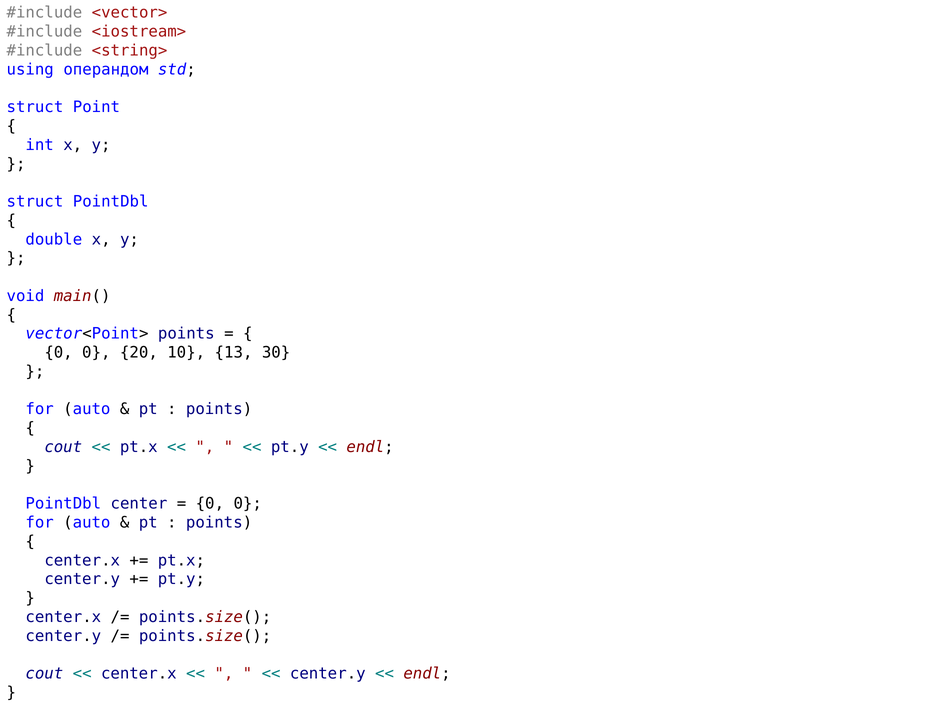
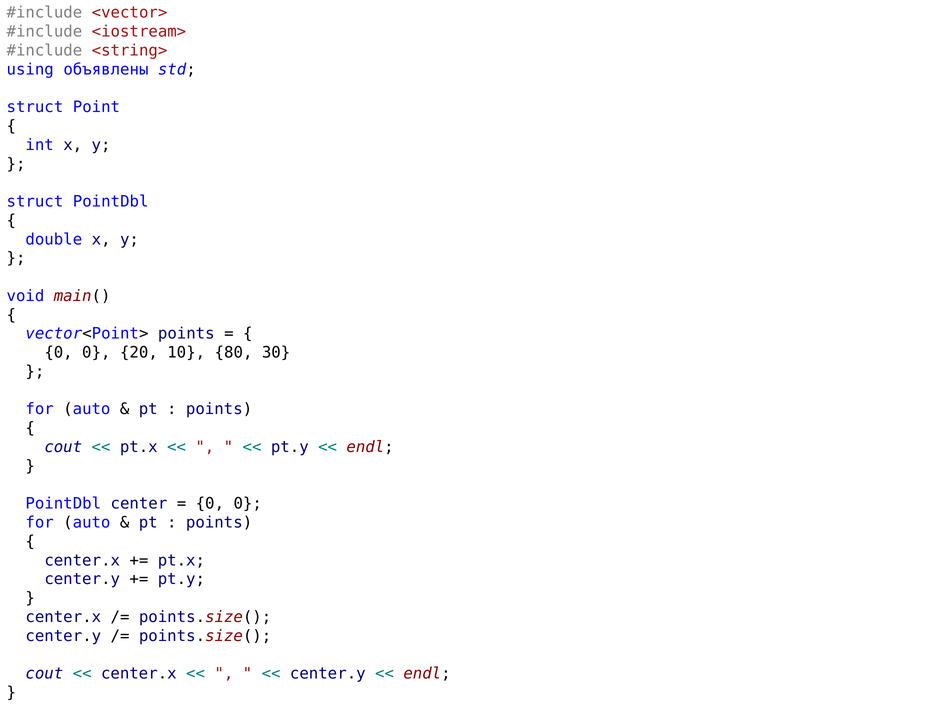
операндом: операндом -> объявлены
13: 13 -> 80
